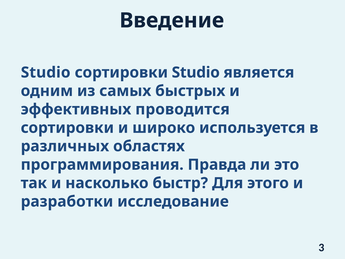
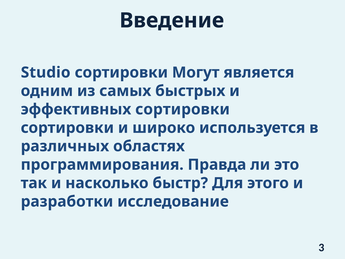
сортировки Studio: Studio -> Могут
эффективных проводится: проводится -> сортировки
